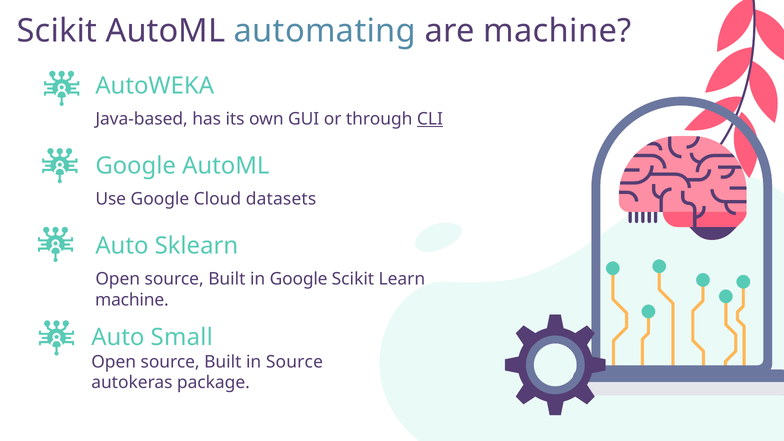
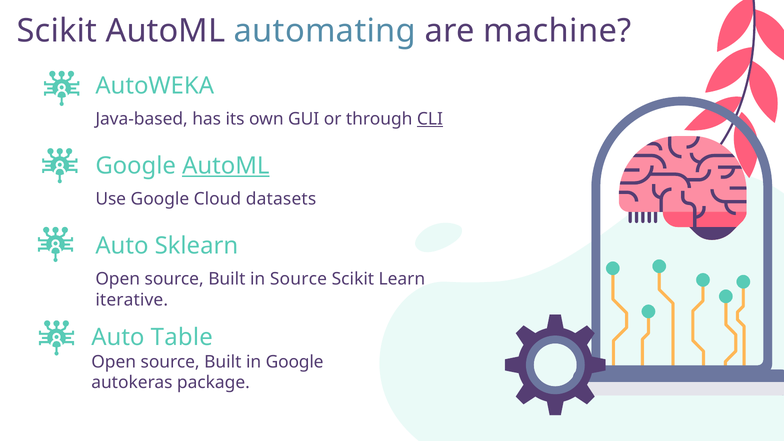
AutoML at (226, 166) underline: none -> present
in Google: Google -> Source
machine at (132, 300): machine -> iterative
Small: Small -> Table
in Source: Source -> Google
